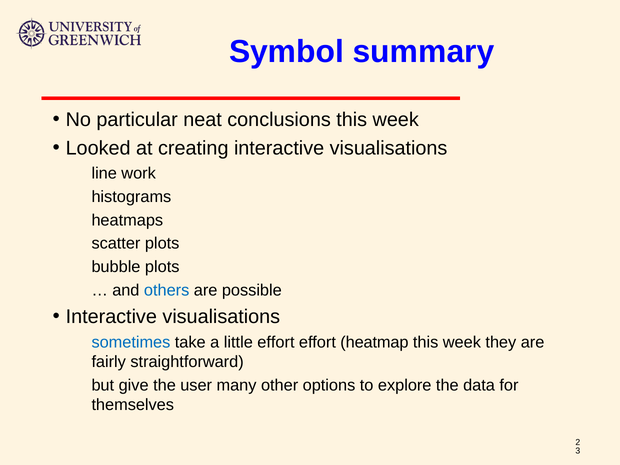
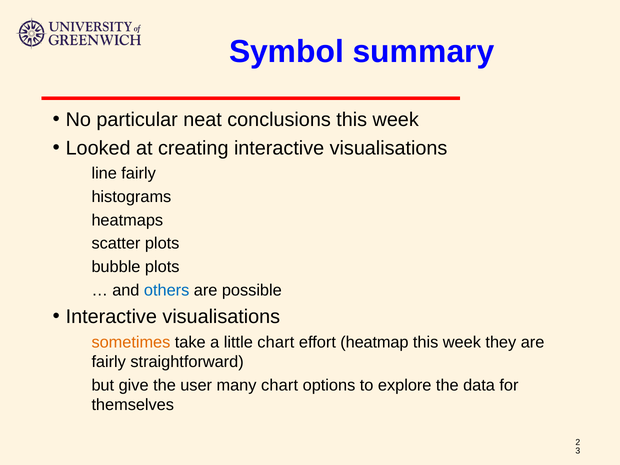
line work: work -> fairly
sometimes colour: blue -> orange
little effort: effort -> chart
many other: other -> chart
